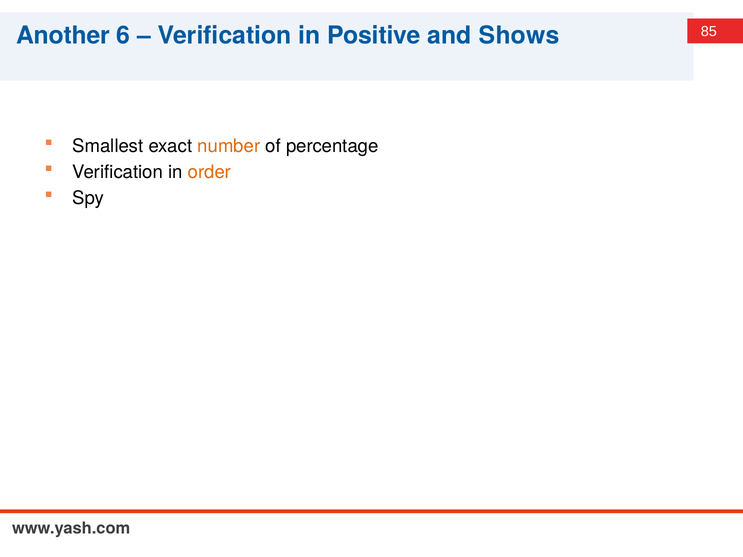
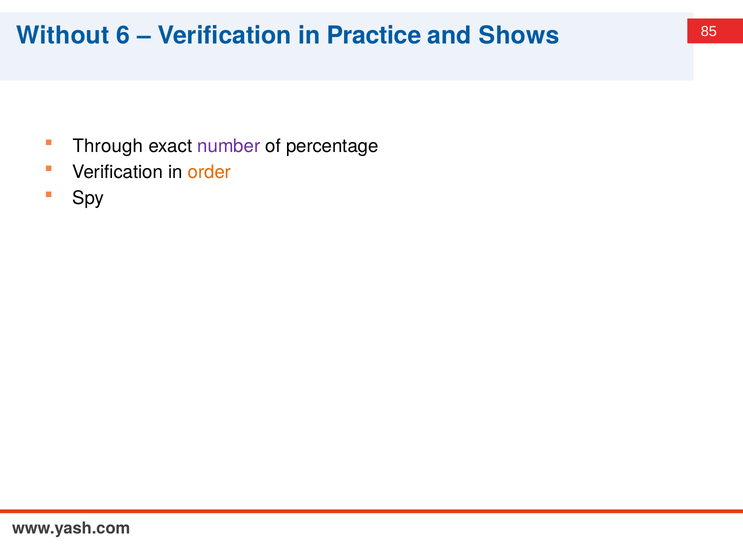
Another: Another -> Without
Positive: Positive -> Practice
Smallest: Smallest -> Through
number colour: orange -> purple
